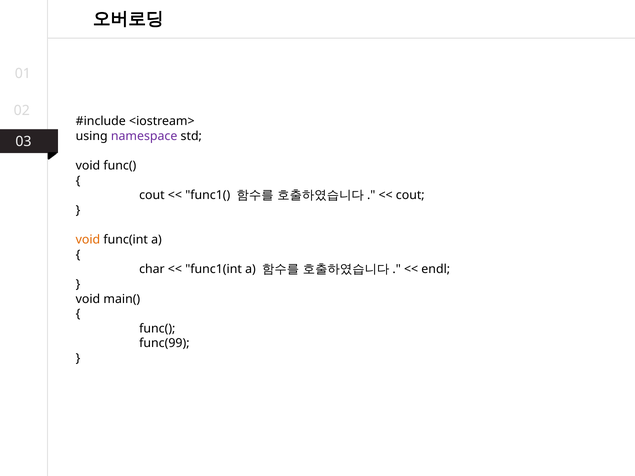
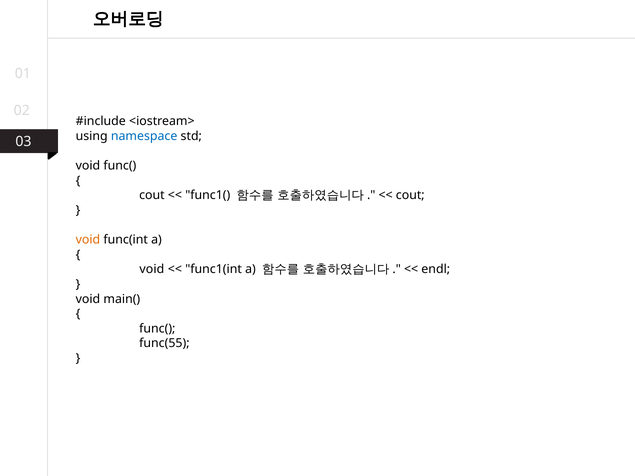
namespace colour: purple -> blue
char at (152, 269): char -> void
func(99: func(99 -> func(55
